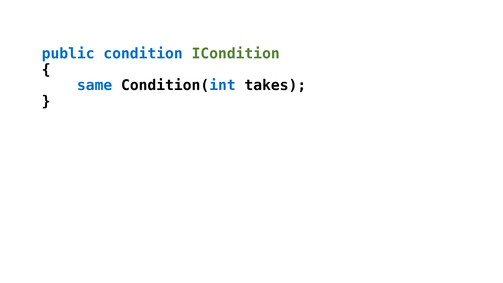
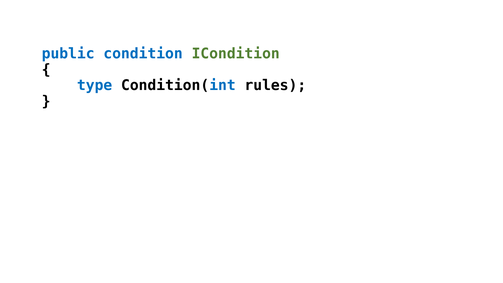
same: same -> type
takes: takes -> rules
